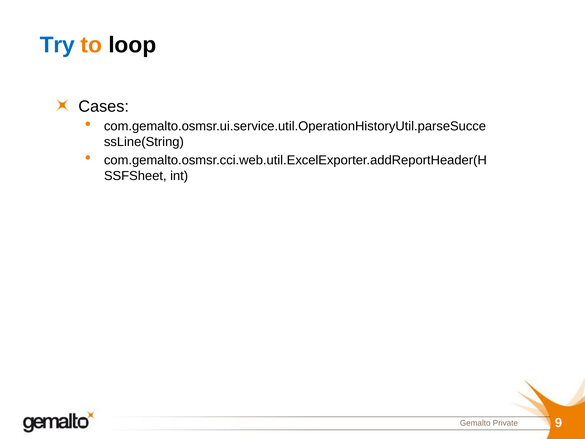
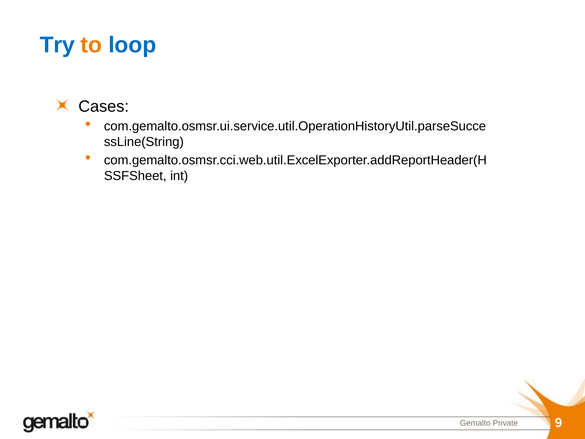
loop colour: black -> blue
